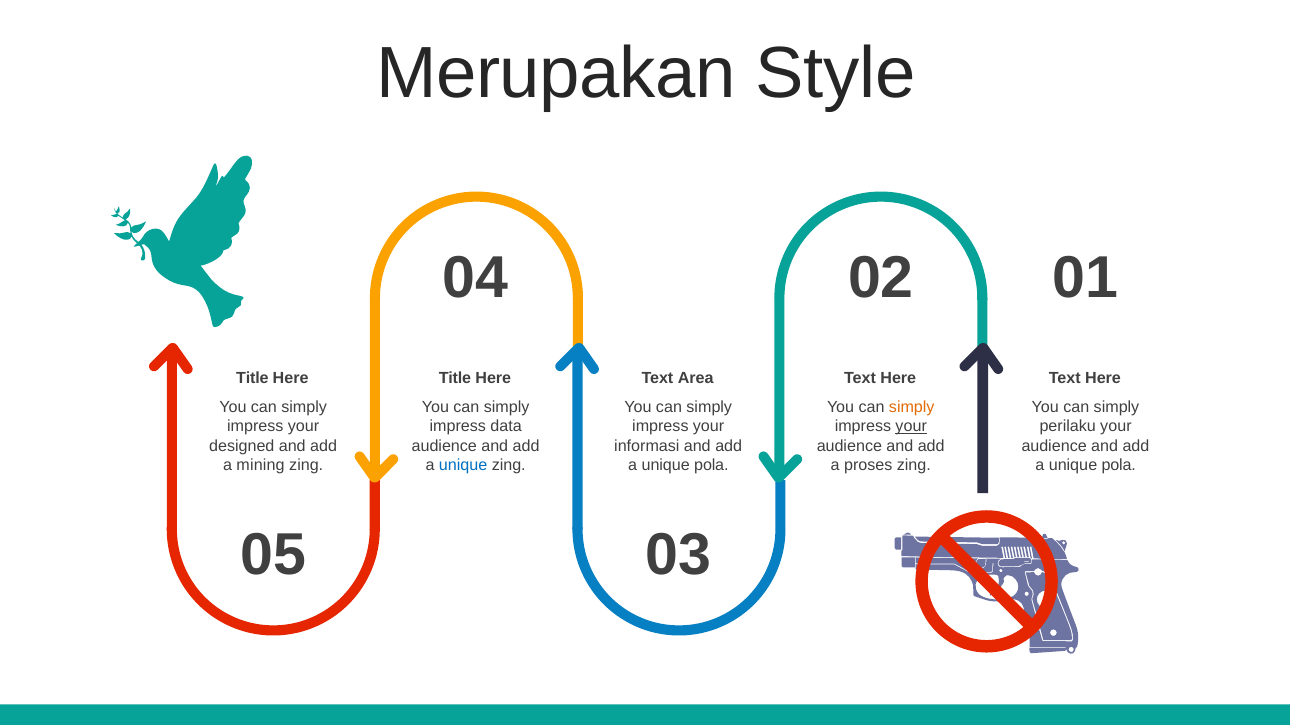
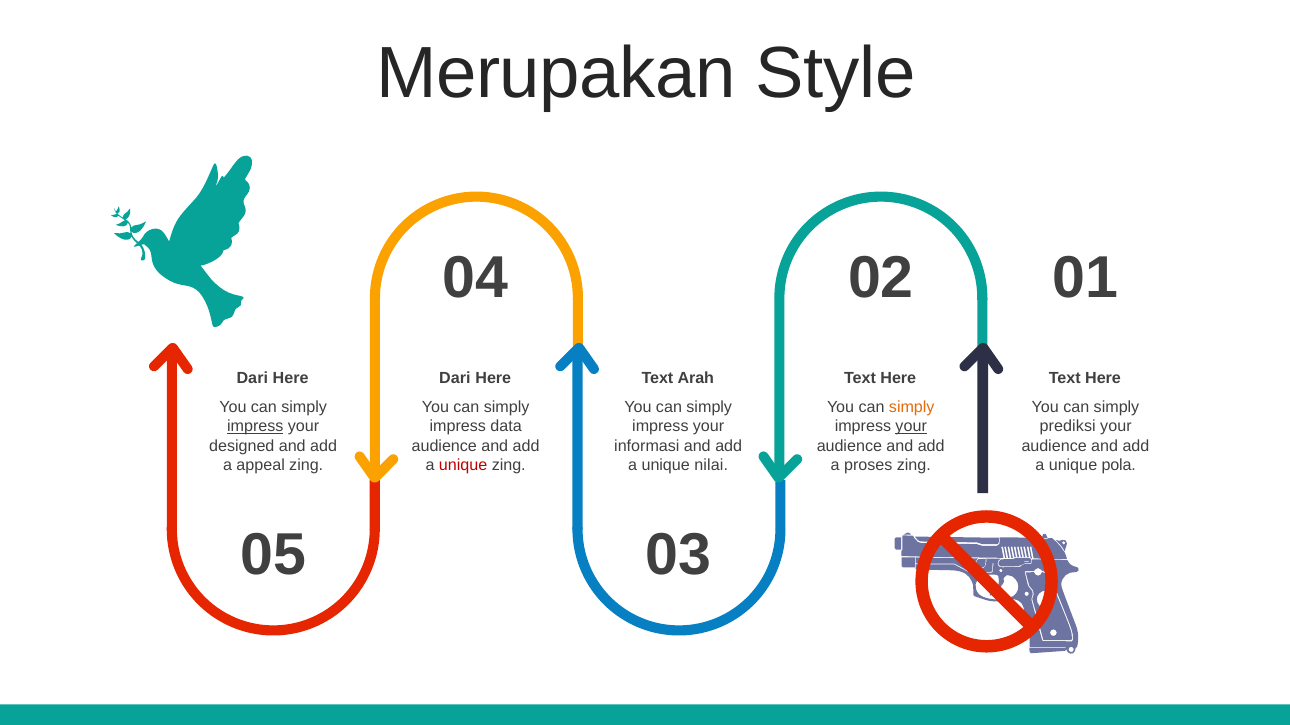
Title at (252, 378): Title -> Dari
Title at (455, 378): Title -> Dari
Area: Area -> Arah
impress at (255, 427) underline: none -> present
perilaku: perilaku -> prediksi
mining: mining -> appeal
unique at (463, 466) colour: blue -> red
pola at (711, 466): pola -> nilai
